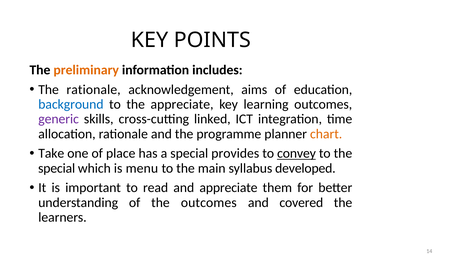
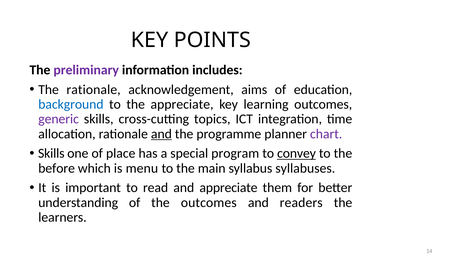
preliminary colour: orange -> purple
linked: linked -> topics
and at (161, 134) underline: none -> present
chart colour: orange -> purple
Take at (51, 154): Take -> Skills
provides: provides -> program
special at (57, 168): special -> before
developed: developed -> syllabuses
covered: covered -> readers
